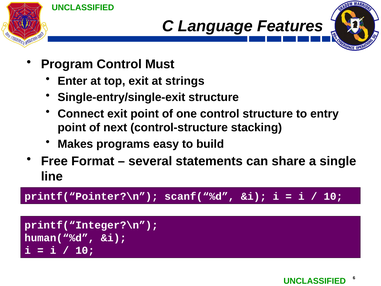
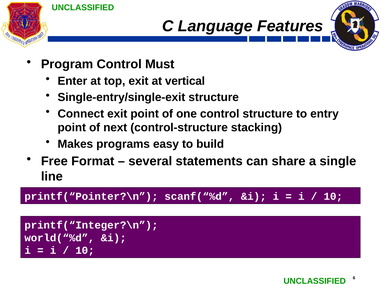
strings: strings -> vertical
human(“%d: human(“%d -> world(“%d
